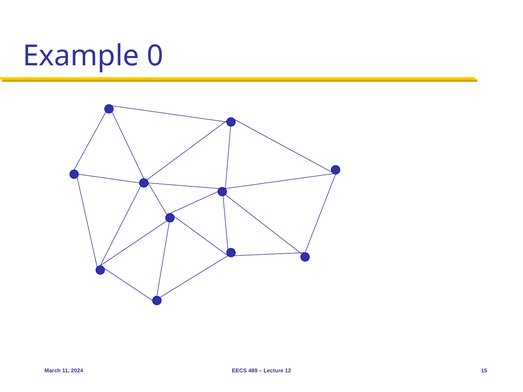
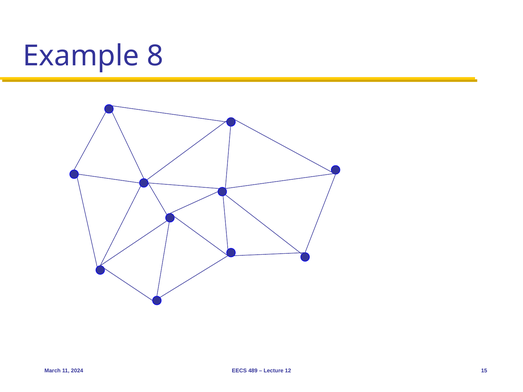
0: 0 -> 8
